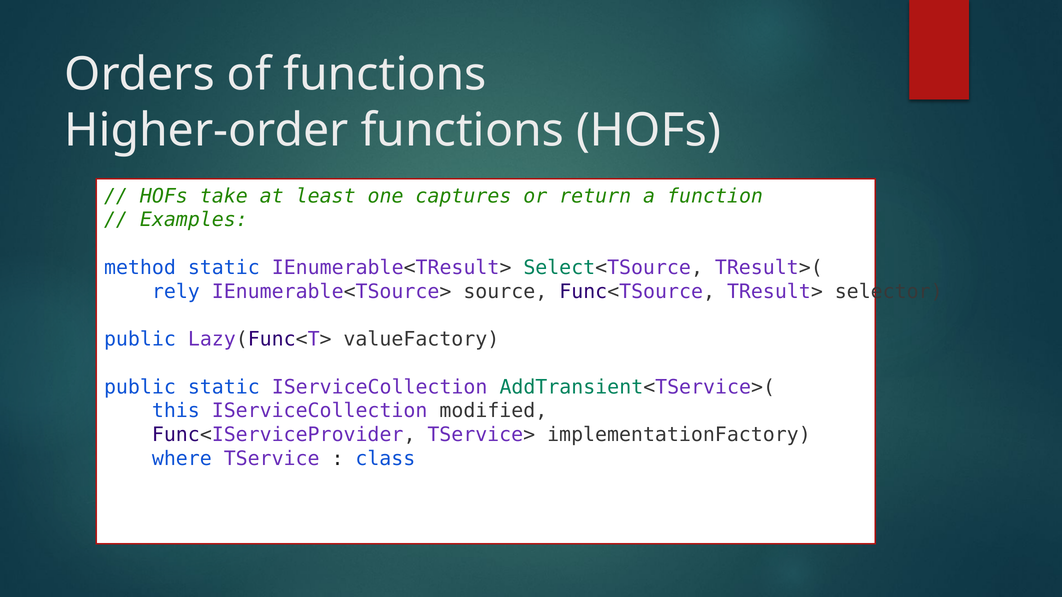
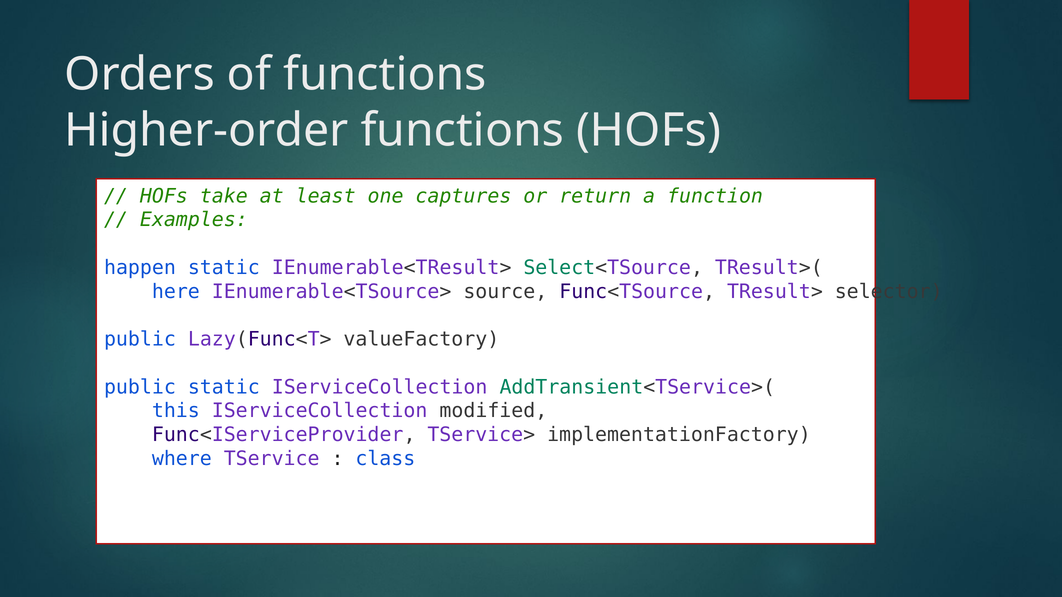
method: method -> happen
rely: rely -> here
